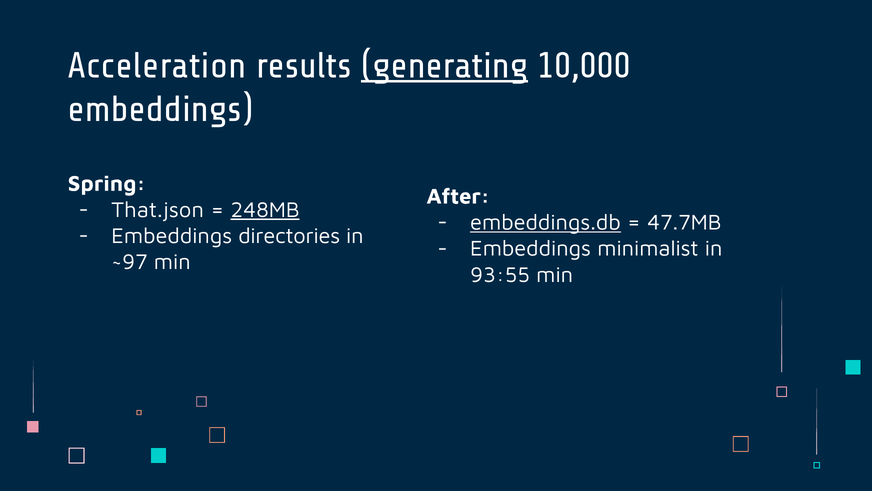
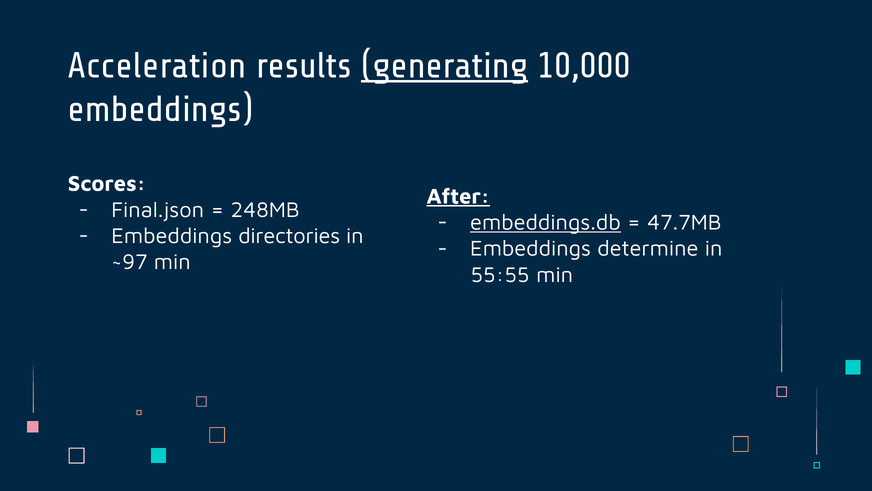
Spring: Spring -> Scores
After underline: none -> present
That.json: That.json -> Final.json
248MB underline: present -> none
minimalist: minimalist -> determine
93:55: 93:55 -> 55:55
